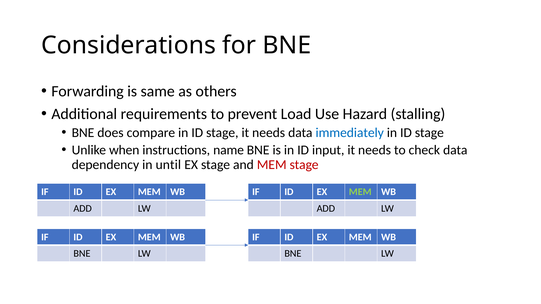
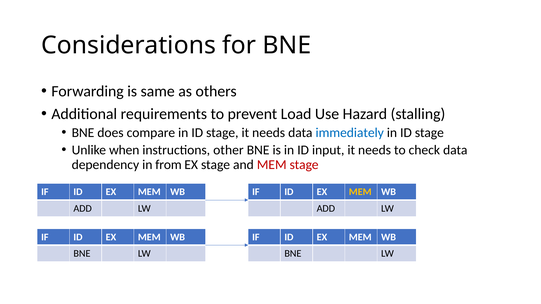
name: name -> other
until: until -> from
MEM at (360, 192) colour: light green -> yellow
